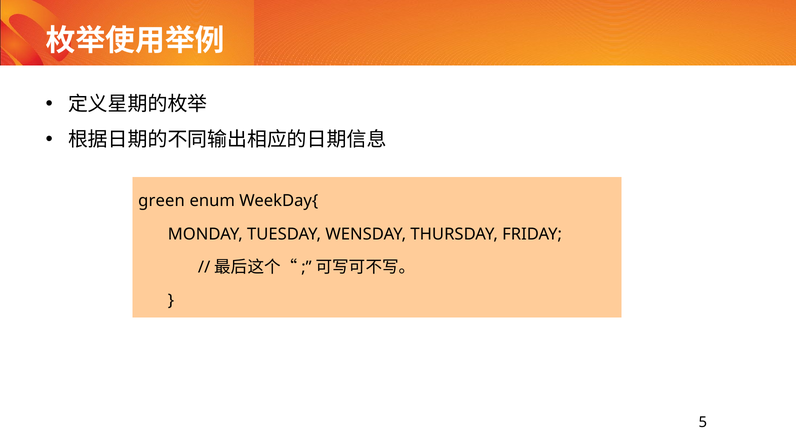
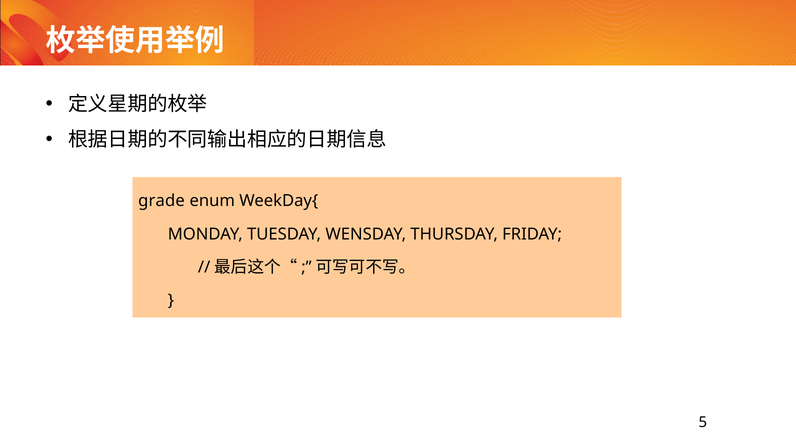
green: green -> grade
